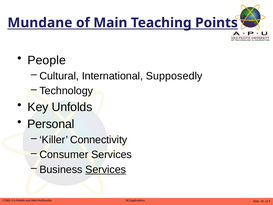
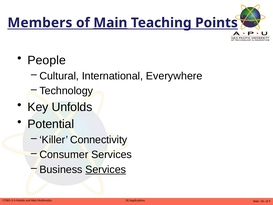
Mundane: Mundane -> Members
Main underline: none -> present
Supposedly: Supposedly -> Everywhere
Personal: Personal -> Potential
